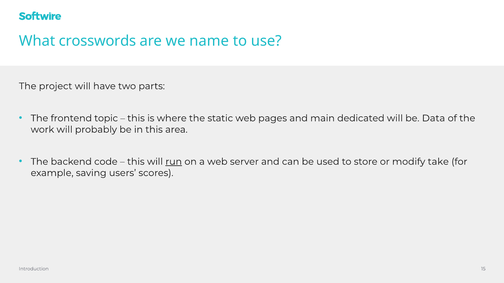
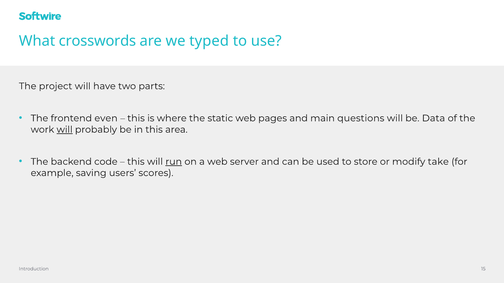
name: name -> typed
topic: topic -> even
dedicated: dedicated -> questions
will at (65, 130) underline: none -> present
